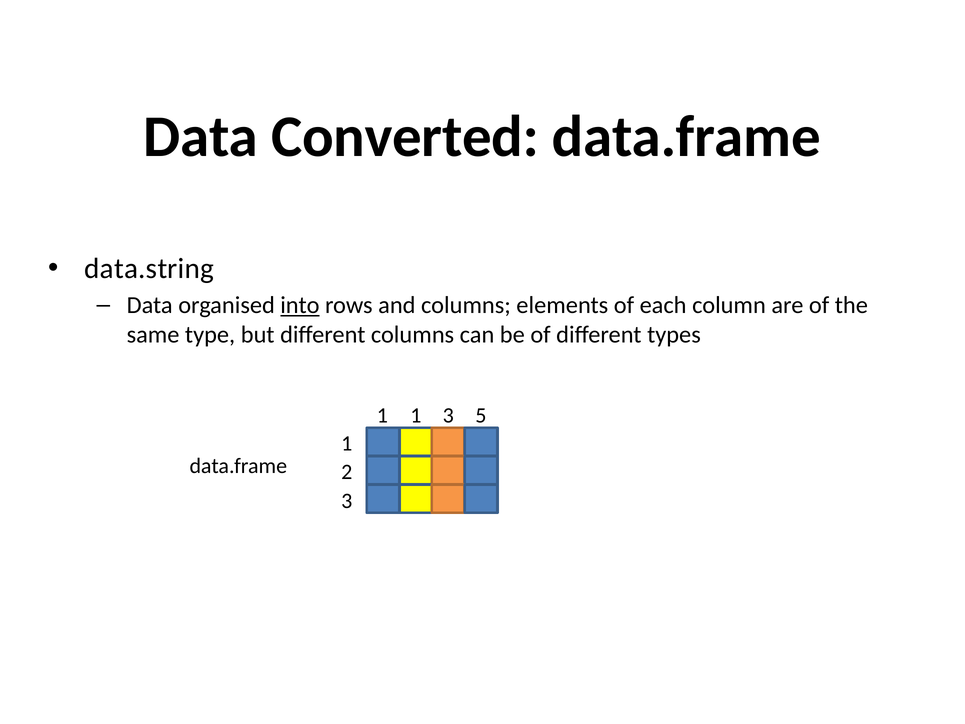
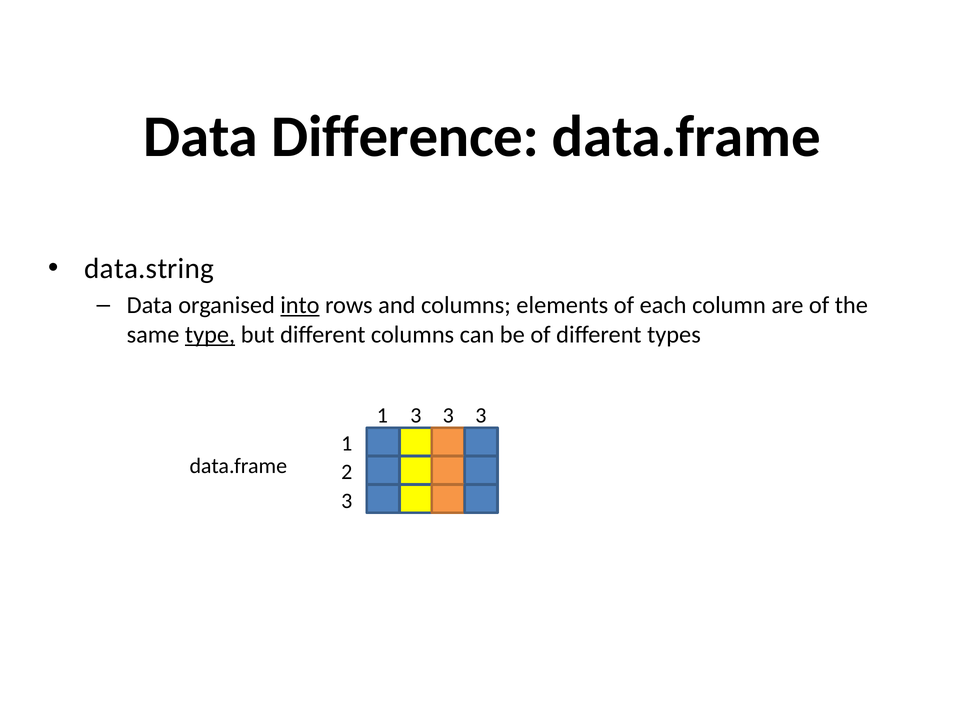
Converted: Converted -> Difference
type underline: none -> present
1 at (416, 416): 1 -> 3
5 at (481, 416): 5 -> 3
